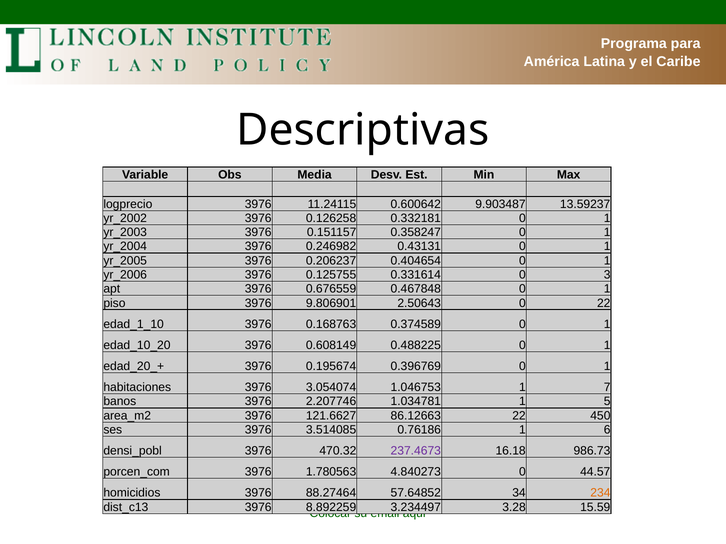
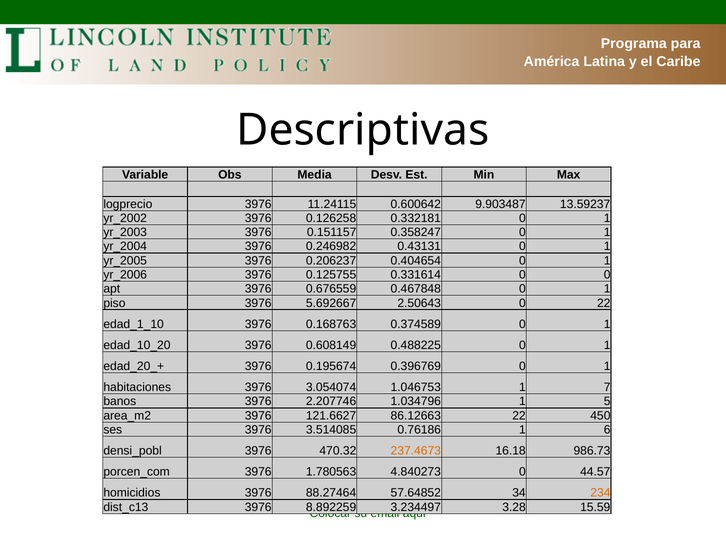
0 3: 3 -> 0
9.806901: 9.806901 -> 5.692667
1.034781: 1.034781 -> 1.034796
237.4673 colour: purple -> orange
